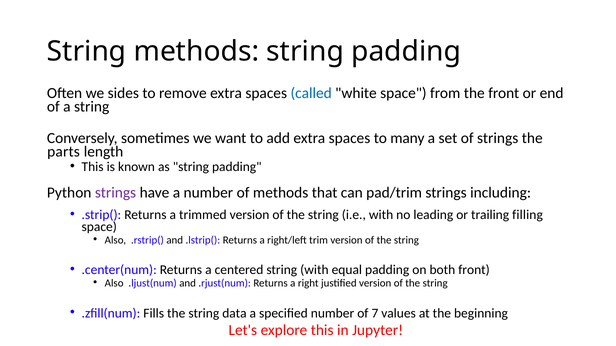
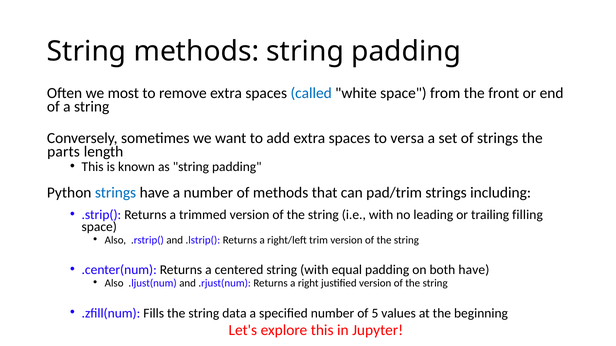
sides: sides -> most
many: many -> versa
strings at (116, 193) colour: purple -> blue
both front: front -> have
7: 7 -> 5
